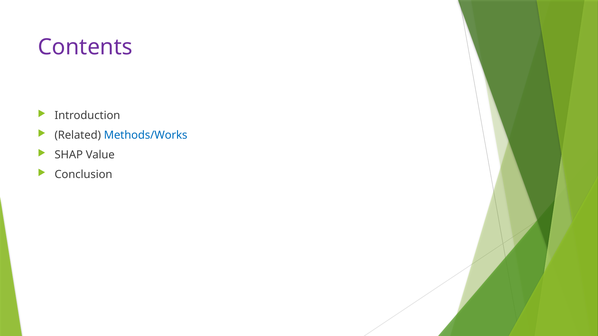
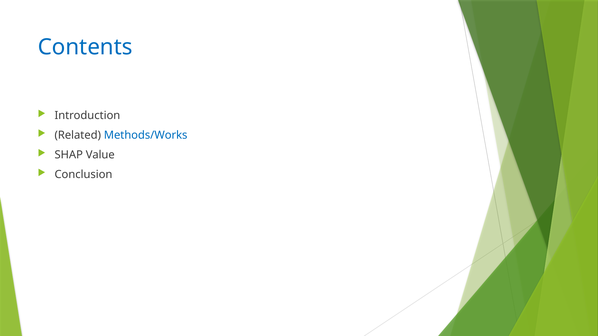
Contents colour: purple -> blue
